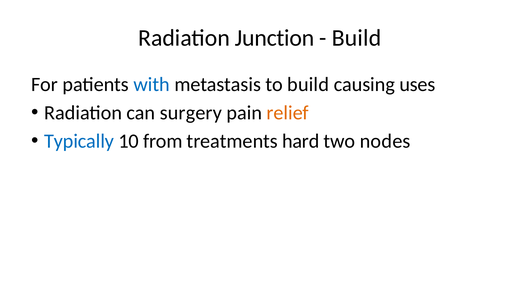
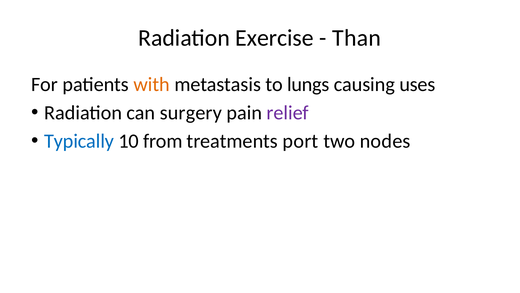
Junction: Junction -> Exercise
Build at (357, 38): Build -> Than
with colour: blue -> orange
to build: build -> lungs
relief colour: orange -> purple
hard: hard -> port
